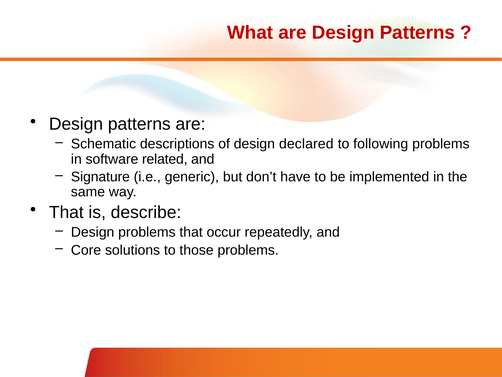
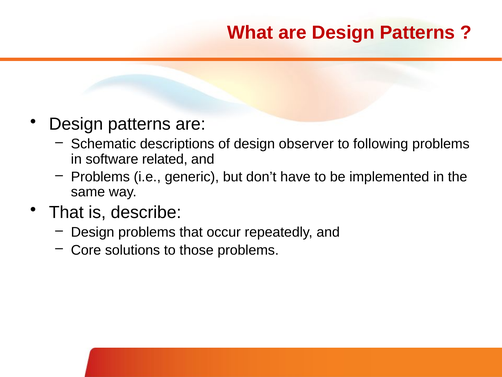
declared: declared -> observer
Signature at (100, 177): Signature -> Problems
